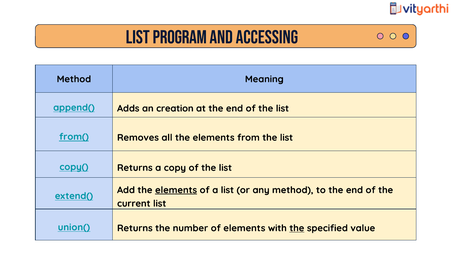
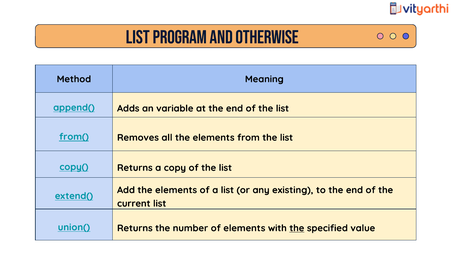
Accessing: Accessing -> Otherwise
creation: creation -> variable
elements at (176, 190) underline: present -> none
any method: method -> existing
